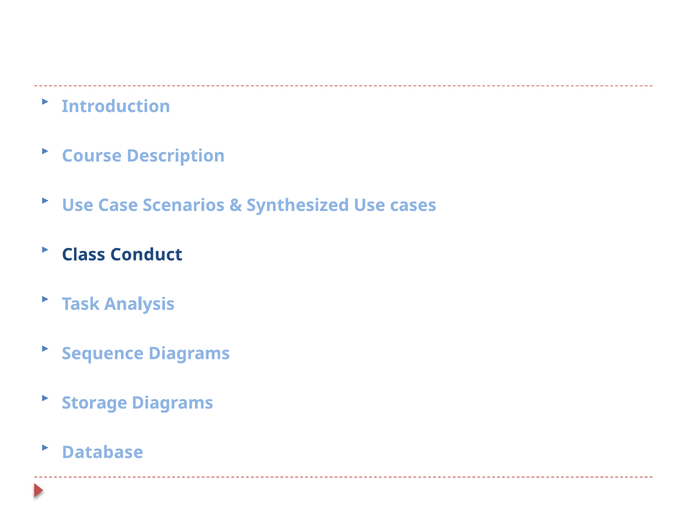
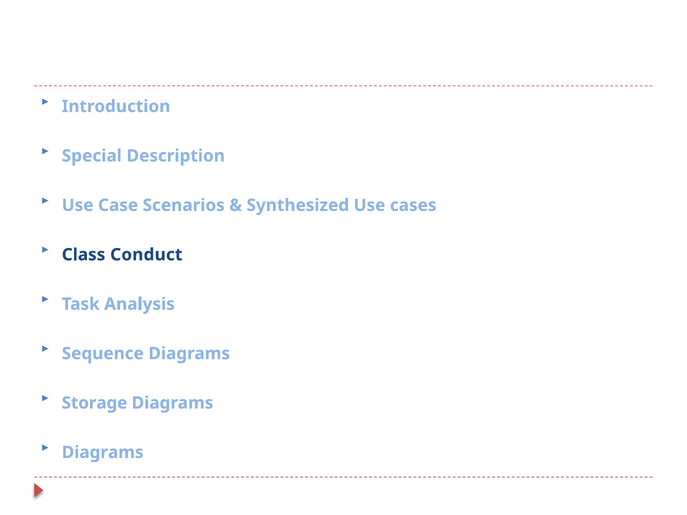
Course: Course -> Special
Database at (103, 453): Database -> Diagrams
